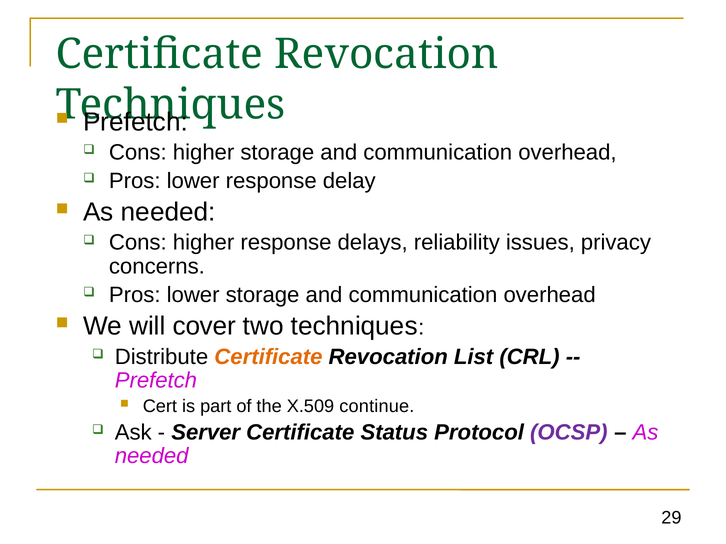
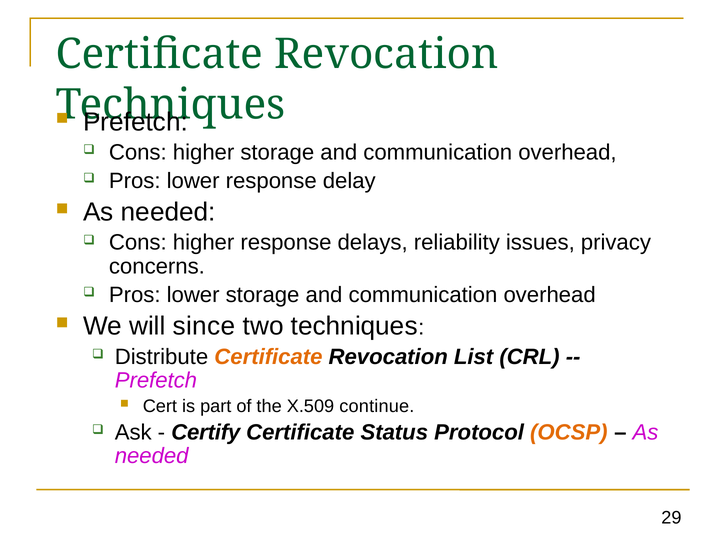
cover: cover -> since
Server: Server -> Certify
OCSP colour: purple -> orange
